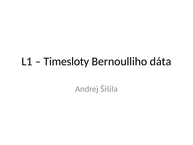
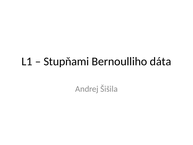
Timesloty: Timesloty -> Stupňami
